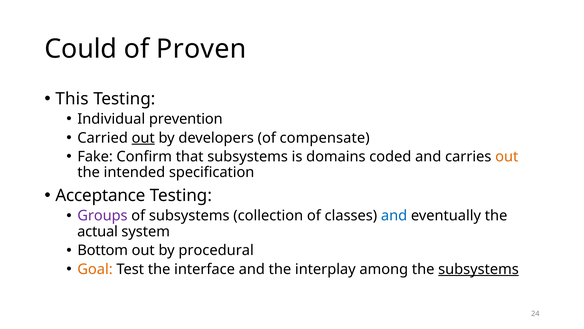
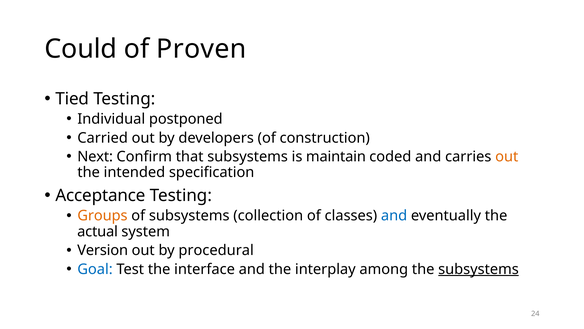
This: This -> Tied
prevention: prevention -> postponed
out at (143, 138) underline: present -> none
compensate: compensate -> construction
Fake: Fake -> Next
domains: domains -> maintain
Groups colour: purple -> orange
Bottom: Bottom -> Version
Goal colour: orange -> blue
